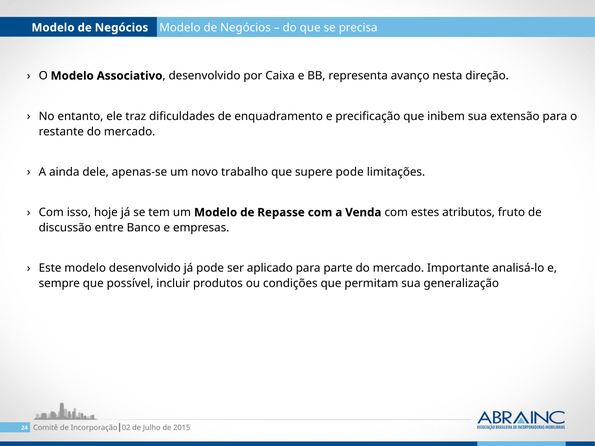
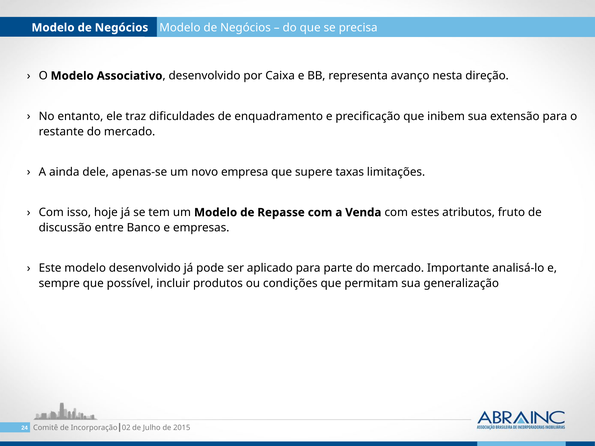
trabalho: trabalho -> empresa
supere pode: pode -> taxas
